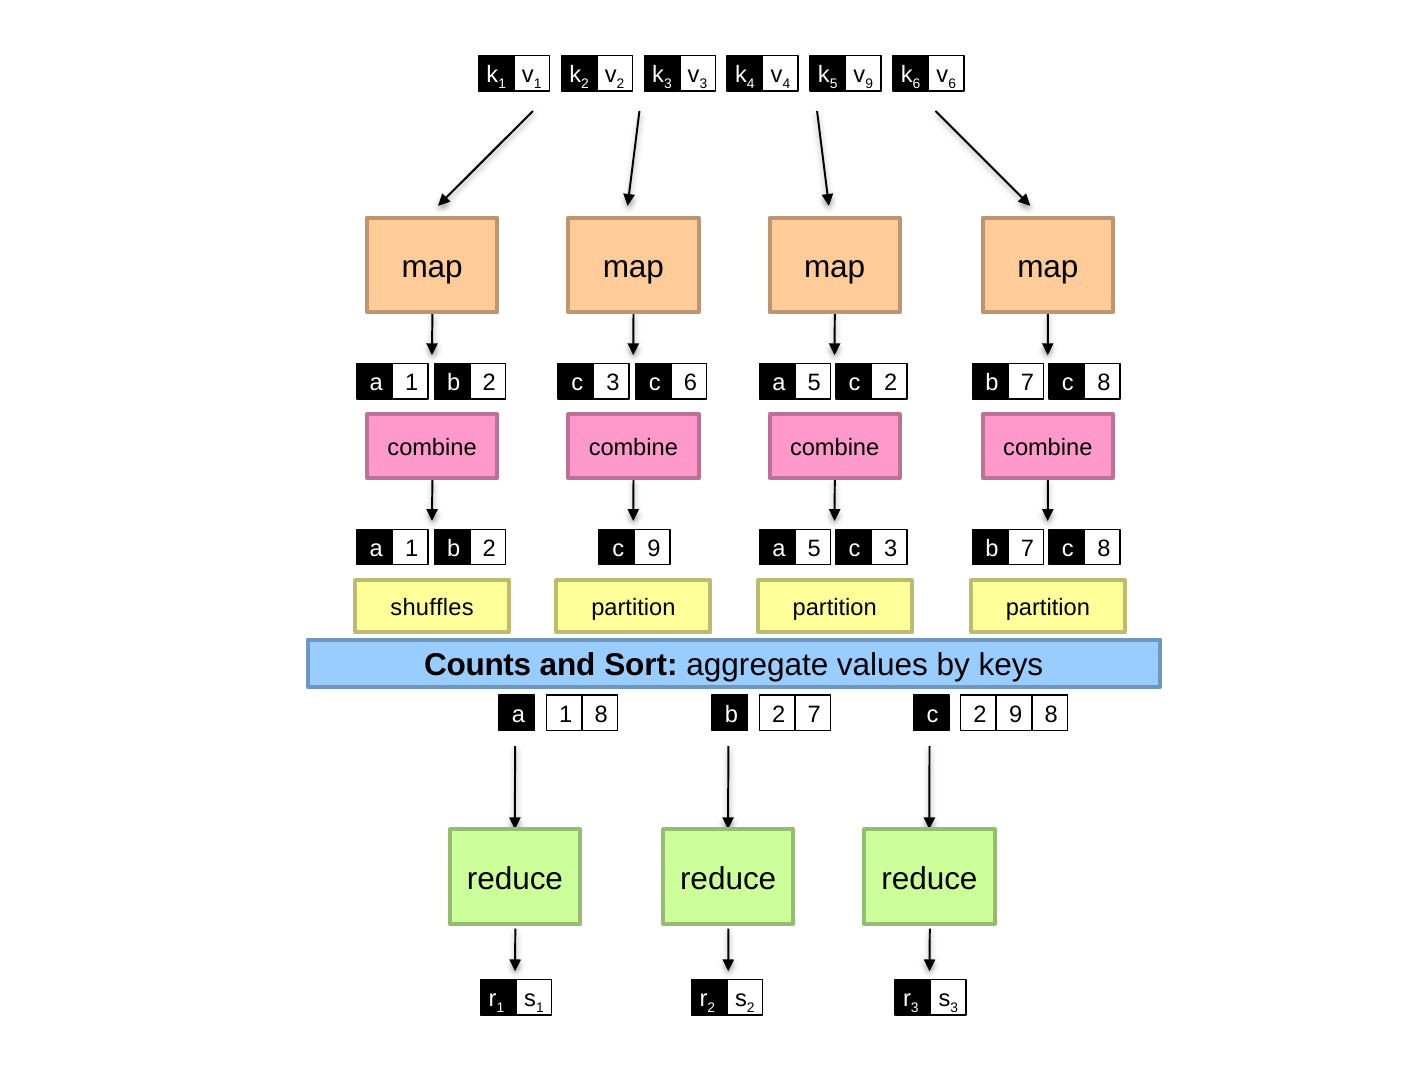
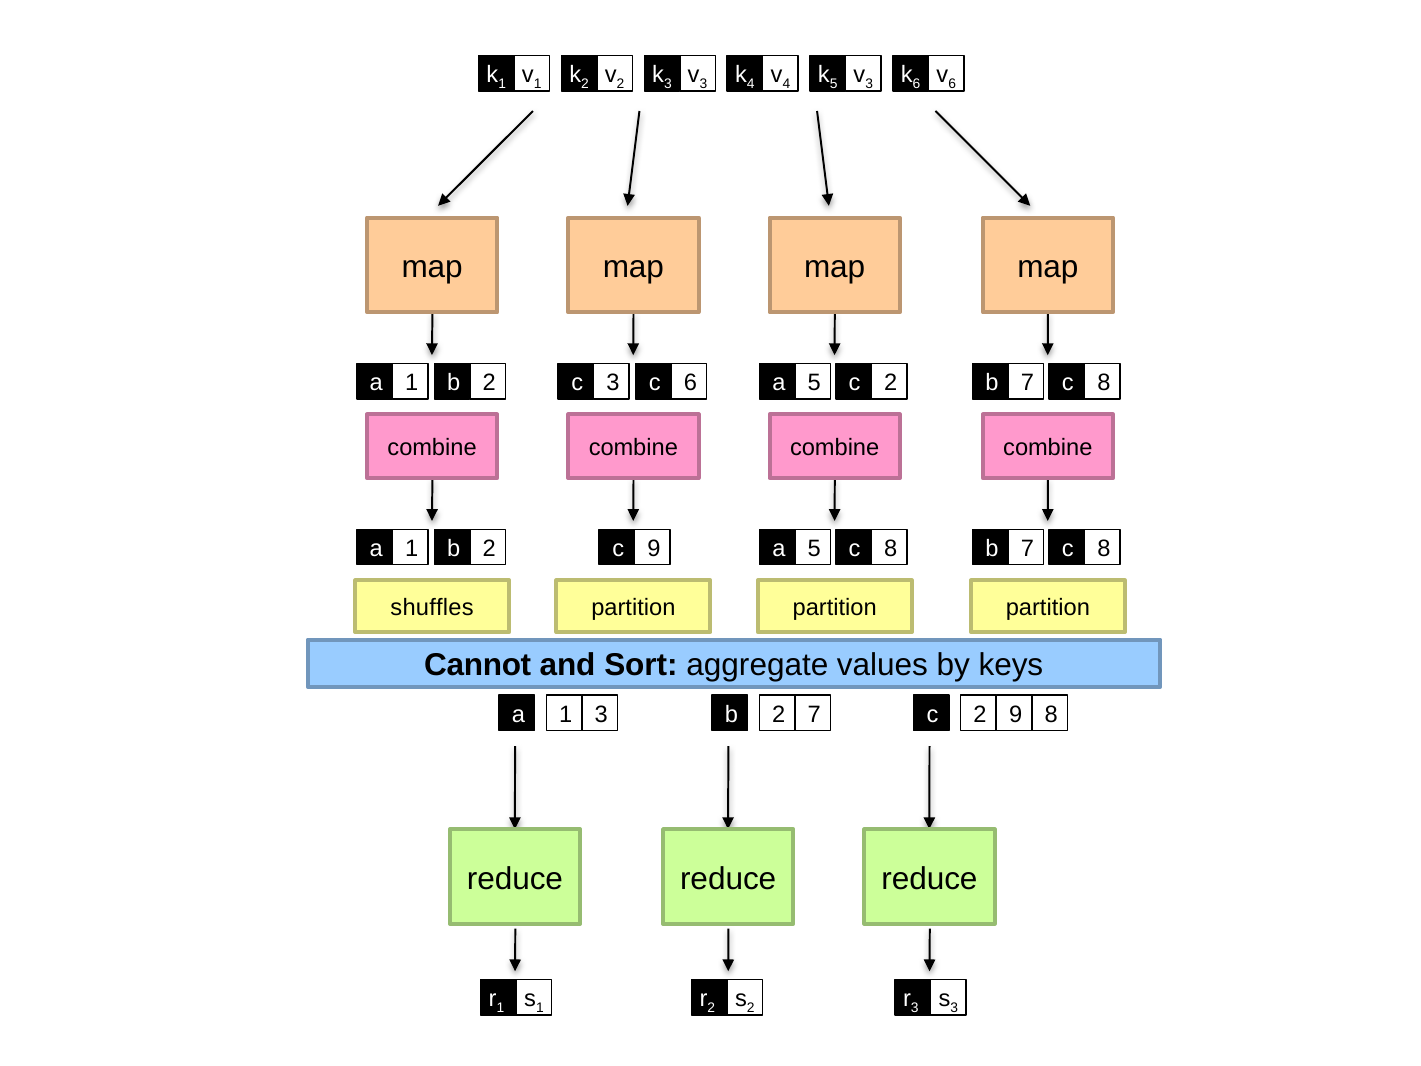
9 at (869, 84): 9 -> 3
5 3: 3 -> 8
Counts: Counts -> Cannot
1 8: 8 -> 3
